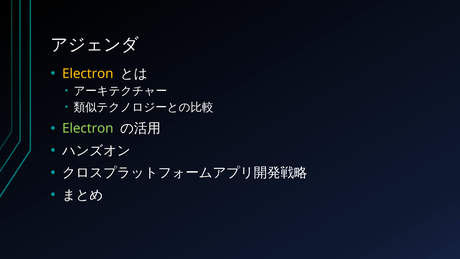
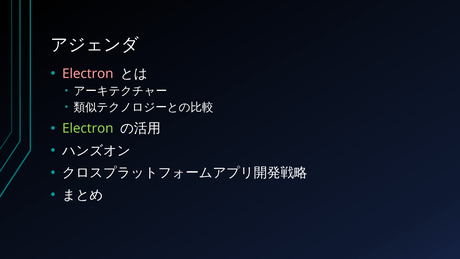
Electron at (88, 74) colour: yellow -> pink
